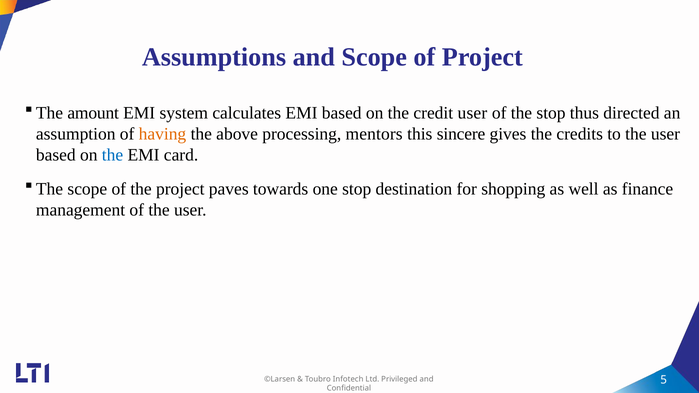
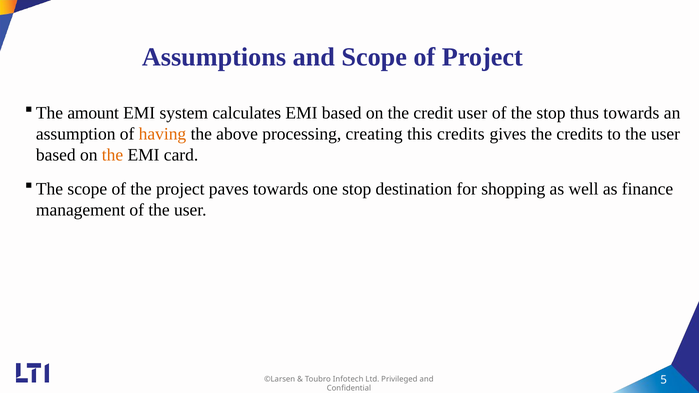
thus directed: directed -> towards
mentors: mentors -> creating
this sincere: sincere -> credits
the at (113, 155) colour: blue -> orange
